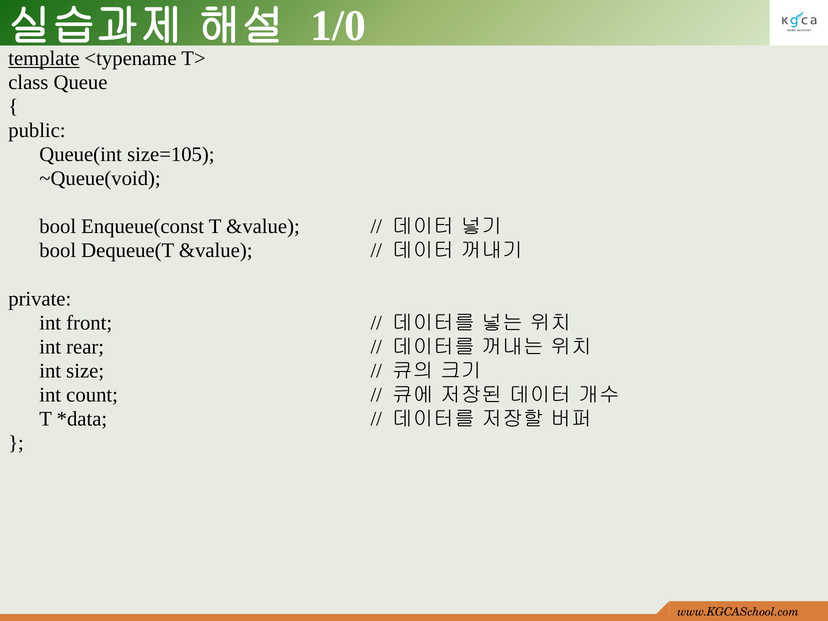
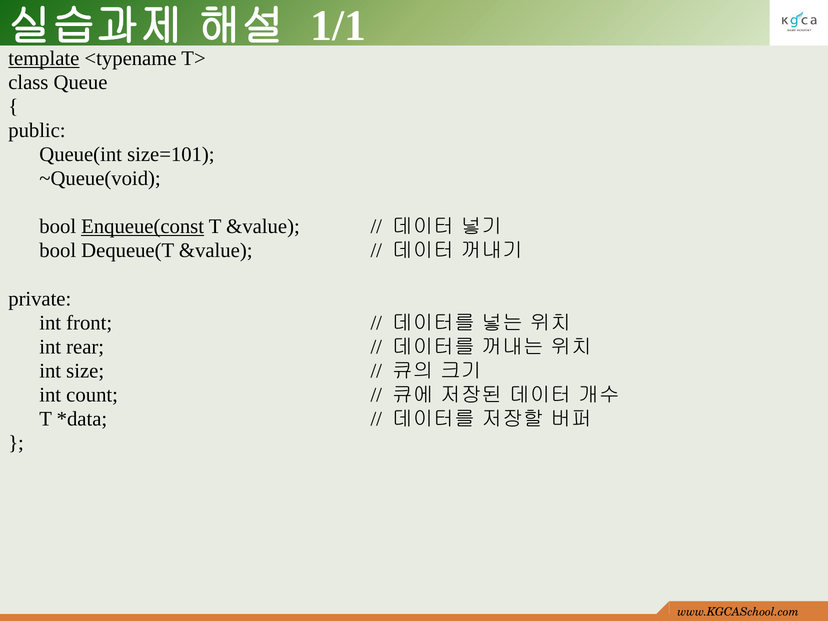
1/0: 1/0 -> 1/1
size=105: size=105 -> size=101
Enqueue(const underline: none -> present
